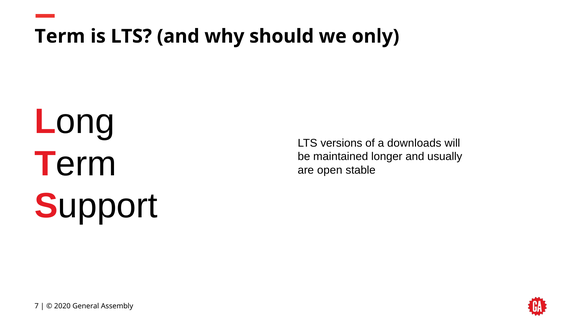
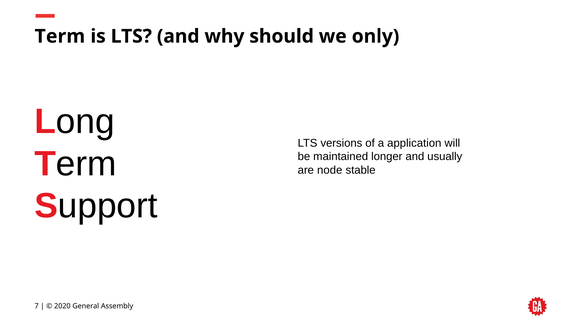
downloads: downloads -> application
open: open -> node
